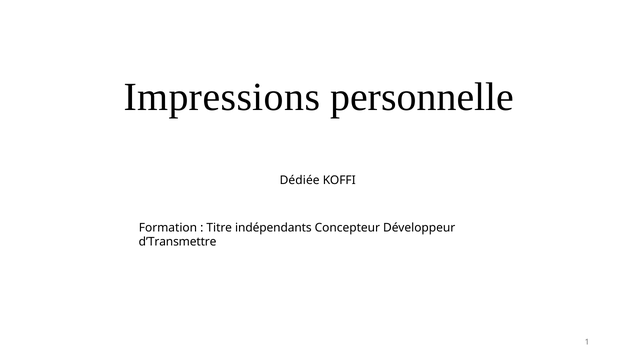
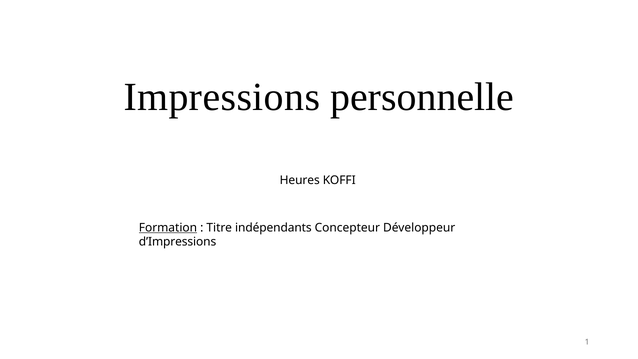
Dédiée: Dédiée -> Heures
Formation underline: none -> present
d’Transmettre: d’Transmettre -> d’Impressions
